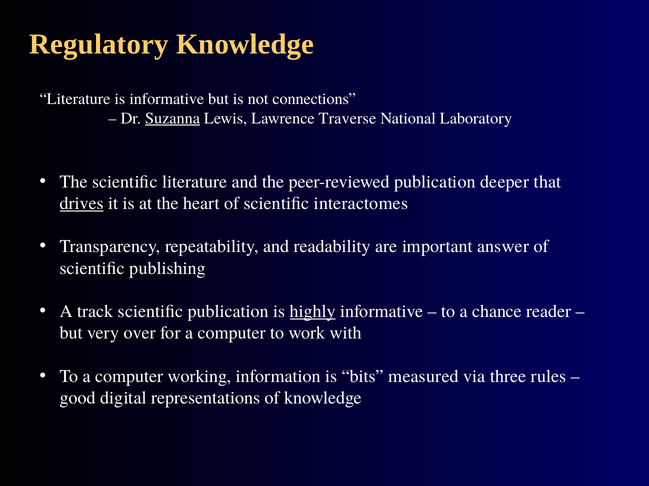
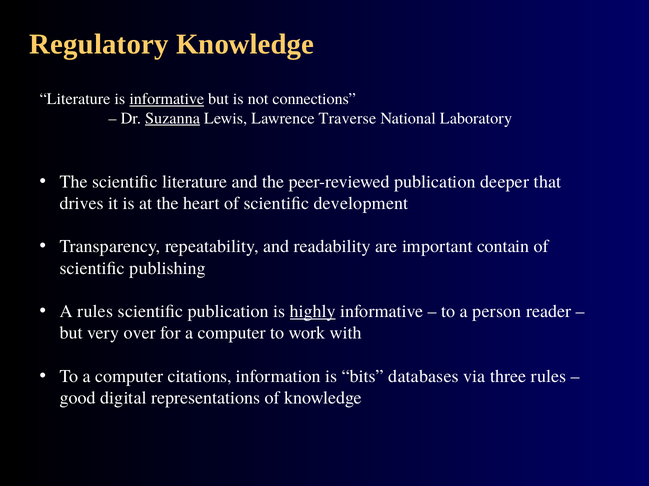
informative at (167, 99) underline: none -> present
drives underline: present -> none
interactomes: interactomes -> development
answer: answer -> contain
A track: track -> rules
chance: chance -> person
working: working -> citations
measured: measured -> databases
